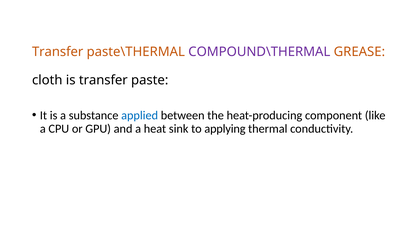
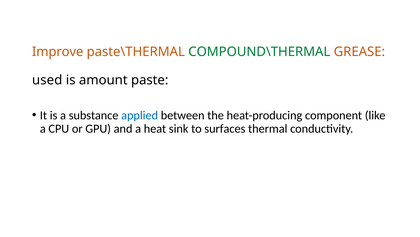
Transfer at (58, 52): Transfer -> Improve
COMPOUND\THERMAL colour: purple -> green
cloth: cloth -> used
is transfer: transfer -> amount
applying: applying -> surfaces
